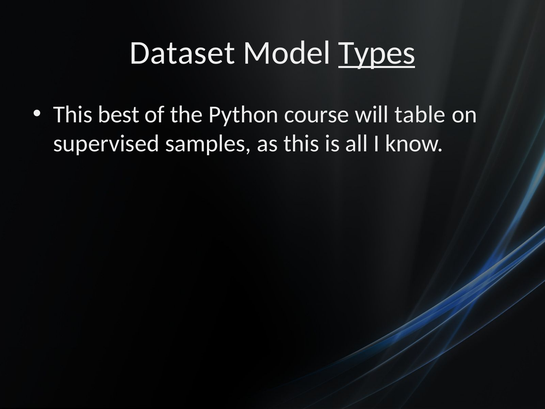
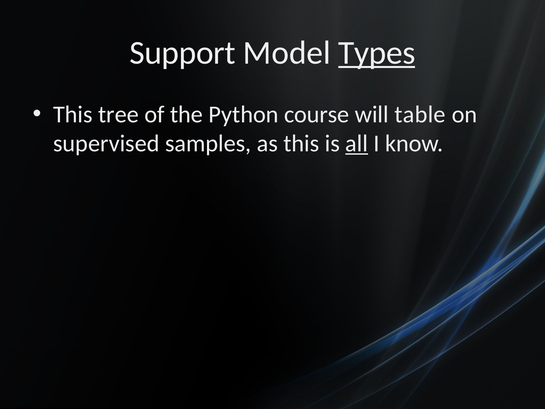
Dataset: Dataset -> Support
best: best -> tree
all underline: none -> present
